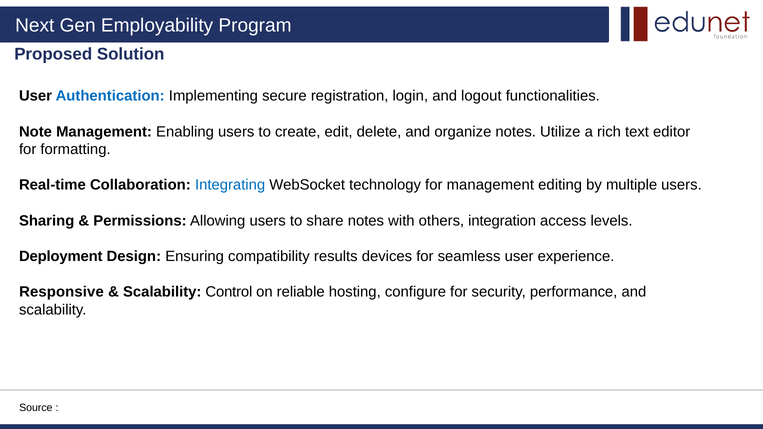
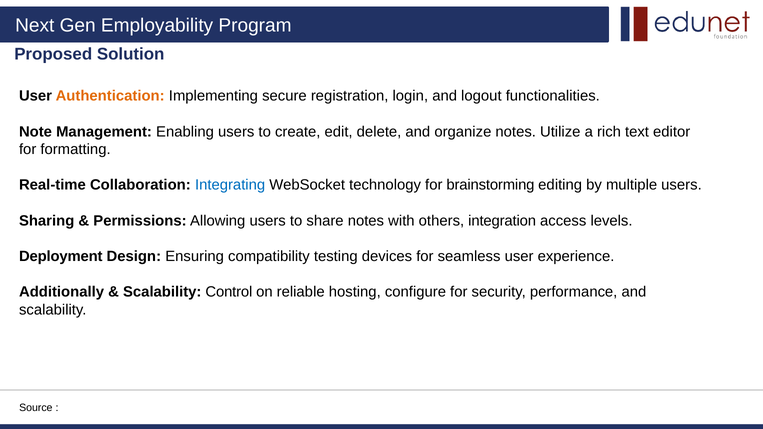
Authentication colour: blue -> orange
for management: management -> brainstorming
results: results -> testing
Responsive: Responsive -> Additionally
